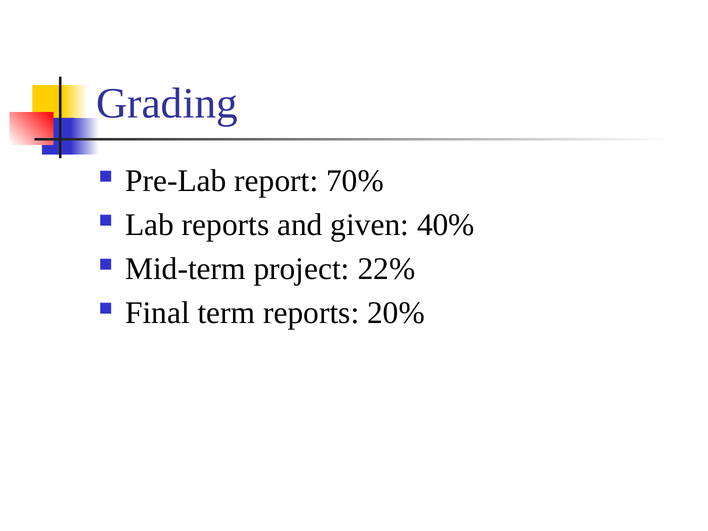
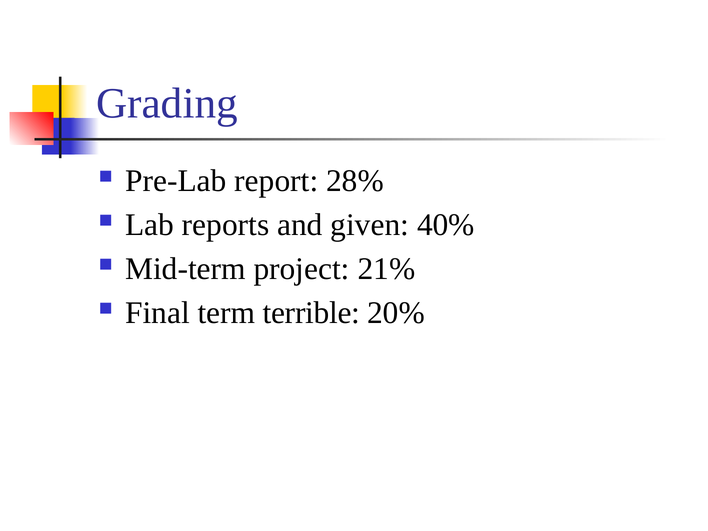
70%: 70% -> 28%
22%: 22% -> 21%
term reports: reports -> terrible
